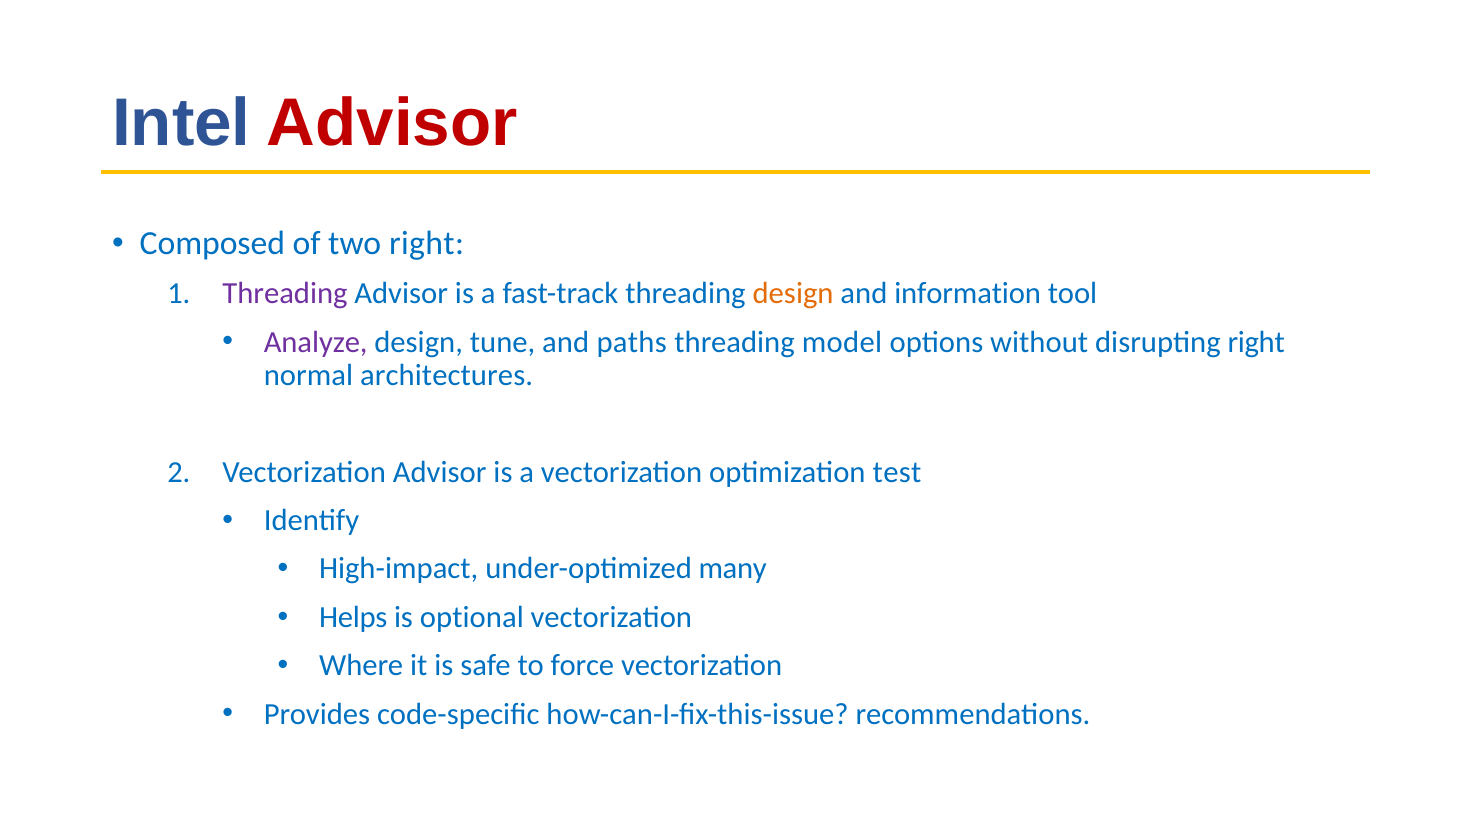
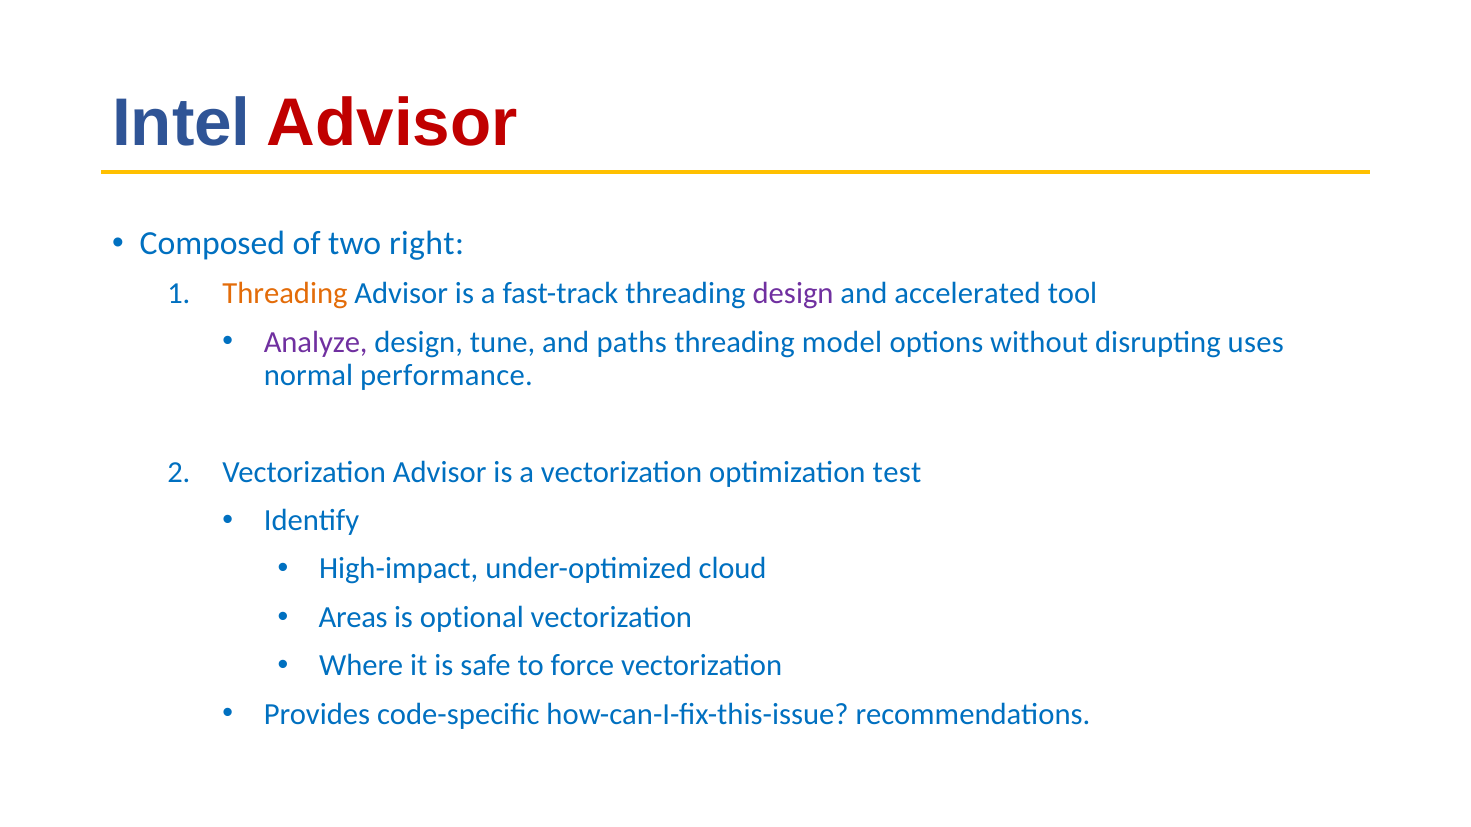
Threading at (285, 294) colour: purple -> orange
design at (793, 294) colour: orange -> purple
information: information -> accelerated
disrupting right: right -> uses
architectures: architectures -> performance
many: many -> cloud
Helps: Helps -> Areas
